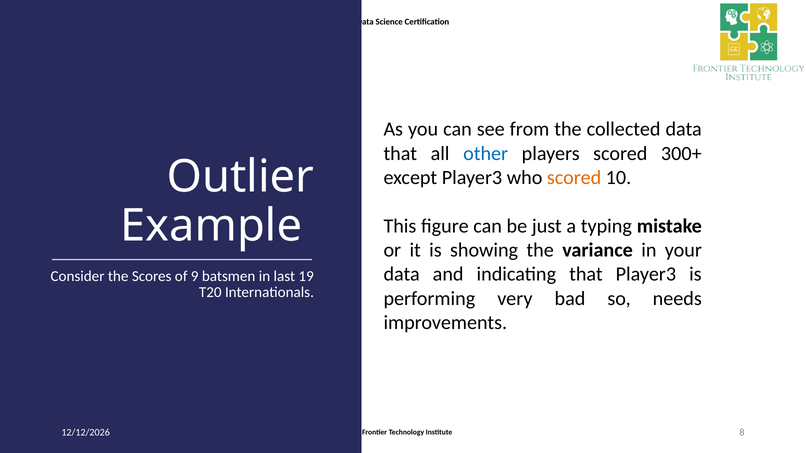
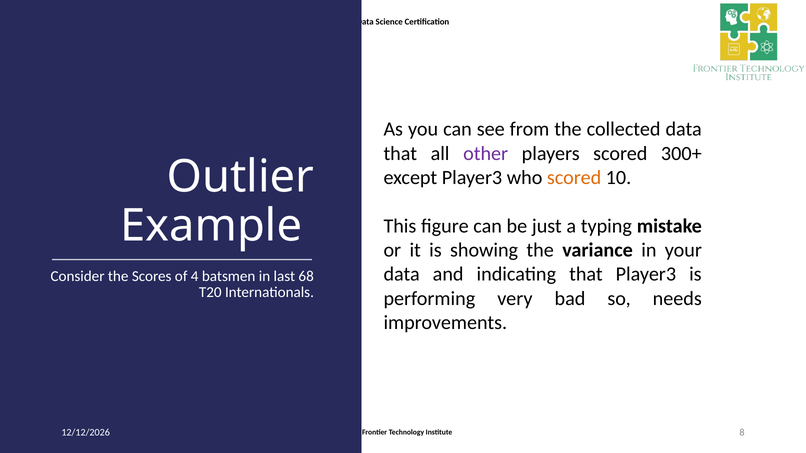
other colour: blue -> purple
9: 9 -> 4
19: 19 -> 68
